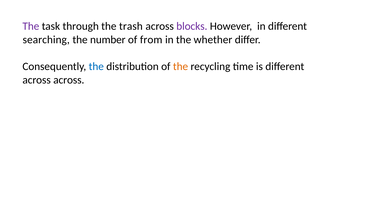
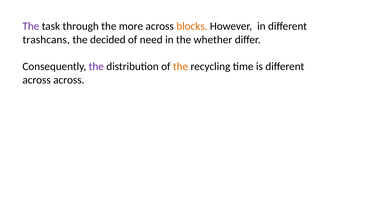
trash: trash -> more
blocks colour: purple -> orange
searching: searching -> trashcans
number: number -> decided
from: from -> need
the at (96, 66) colour: blue -> purple
